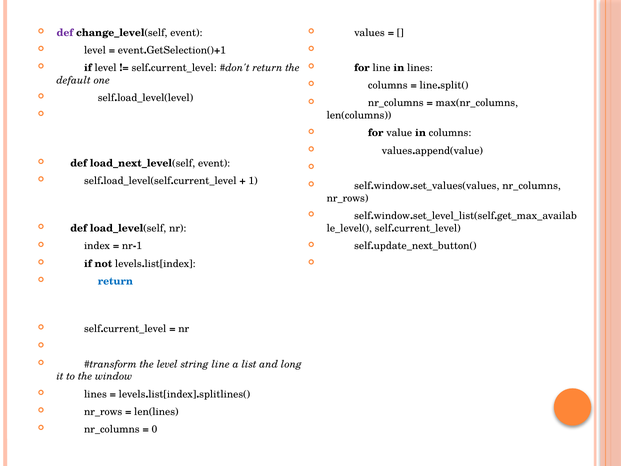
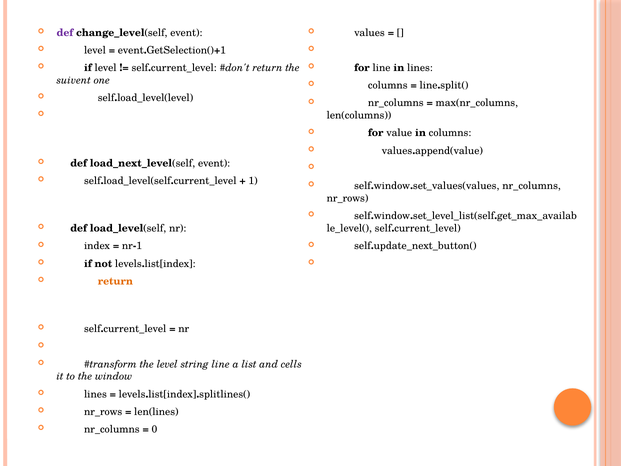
default: default -> suivent
return at (115, 281) colour: blue -> orange
long: long -> cells
